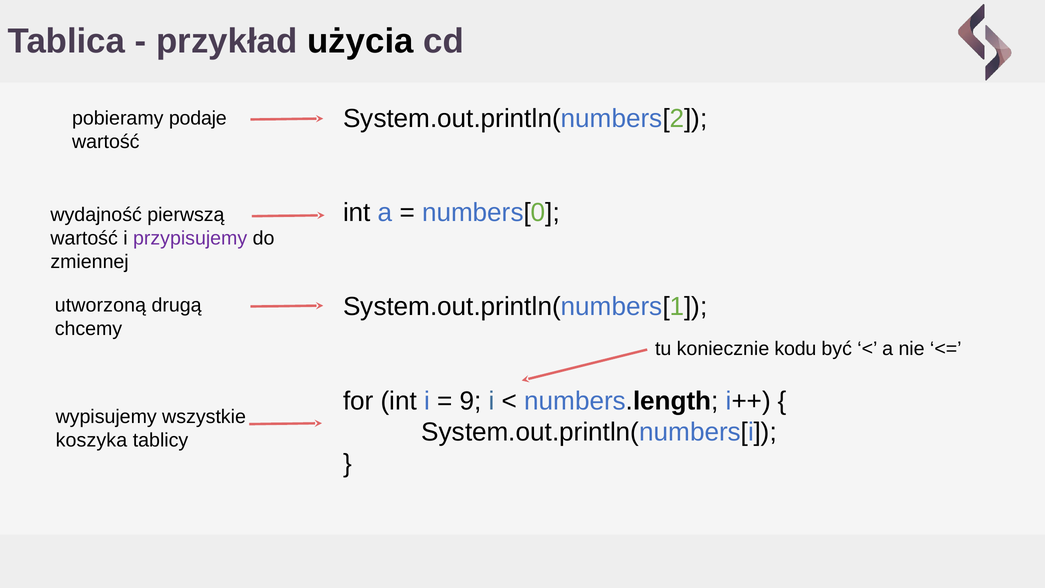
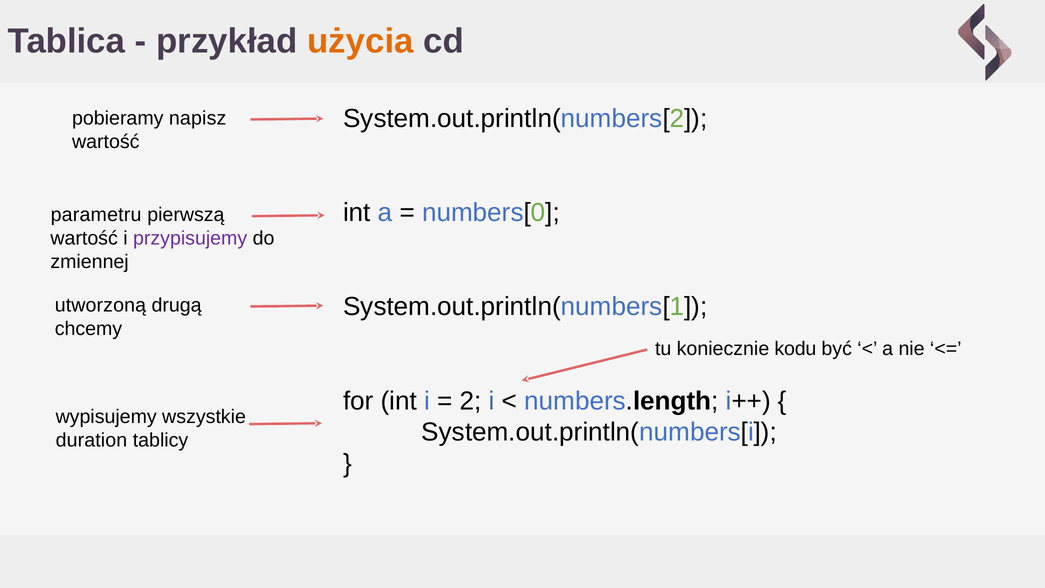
użycia colour: black -> orange
podaje: podaje -> napisz
wydajność: wydajność -> parametru
9: 9 -> 2
koszyka: koszyka -> duration
